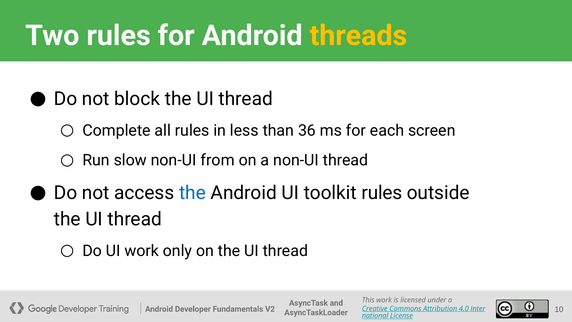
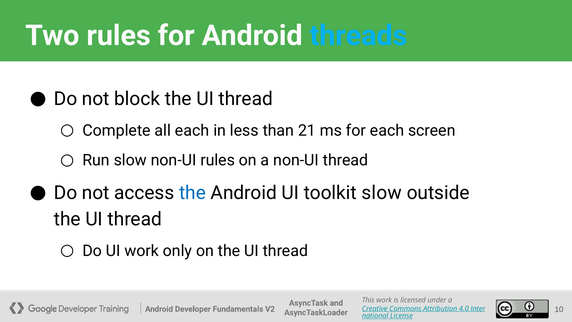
threads colour: yellow -> light blue
all rules: rules -> each
36: 36 -> 21
non-UI from: from -> rules
toolkit rules: rules -> slow
